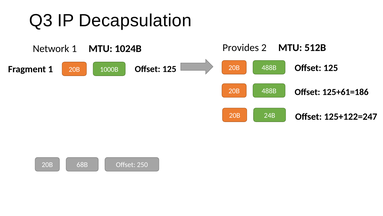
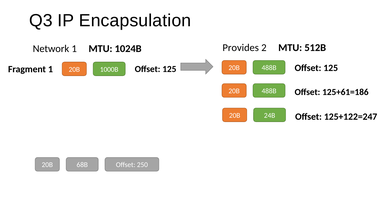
Decapsulation: Decapsulation -> Encapsulation
